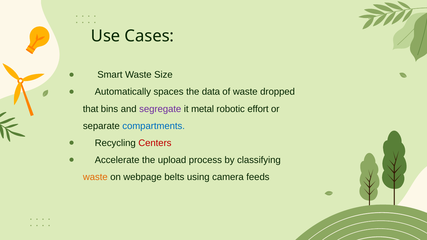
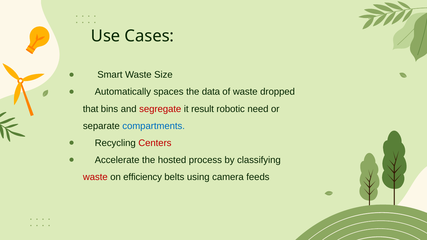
segregate colour: purple -> red
metal: metal -> result
effort: effort -> need
upload: upload -> hosted
waste at (95, 177) colour: orange -> red
webpage: webpage -> efficiency
